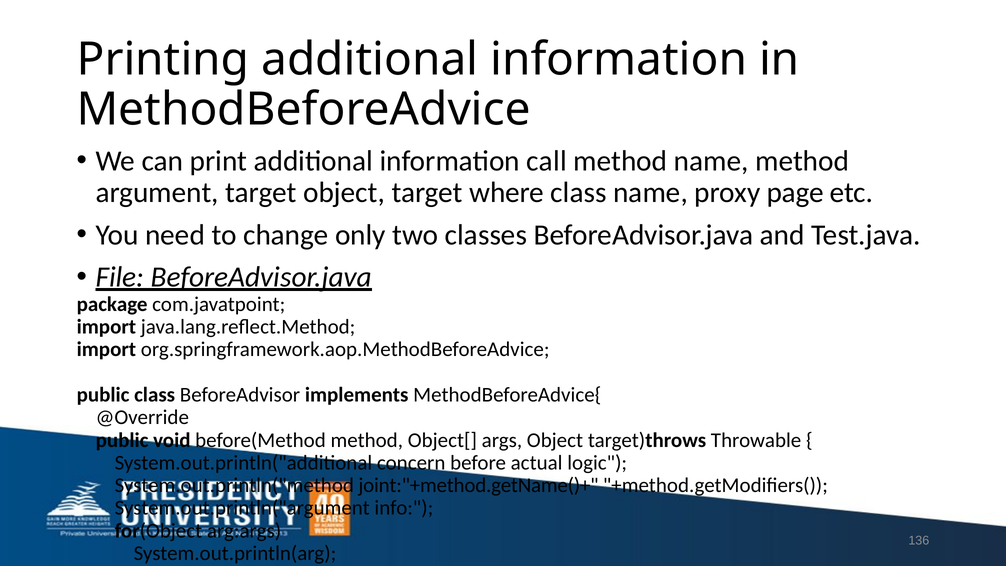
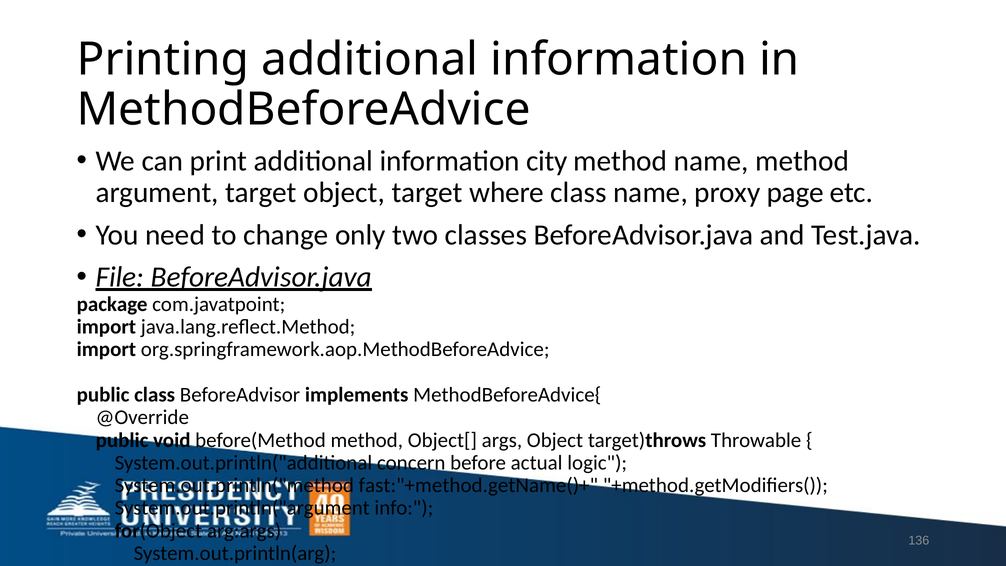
call: call -> city
joint:"+method.getName()+: joint:"+method.getName()+ -> fast:"+method.getName()+
